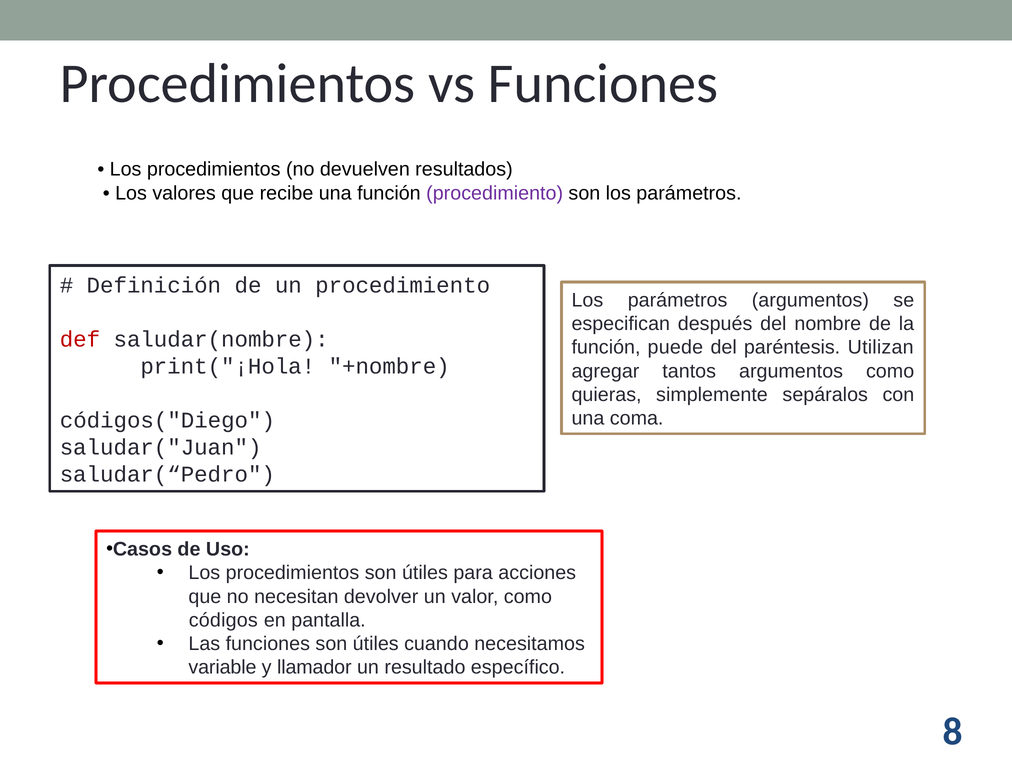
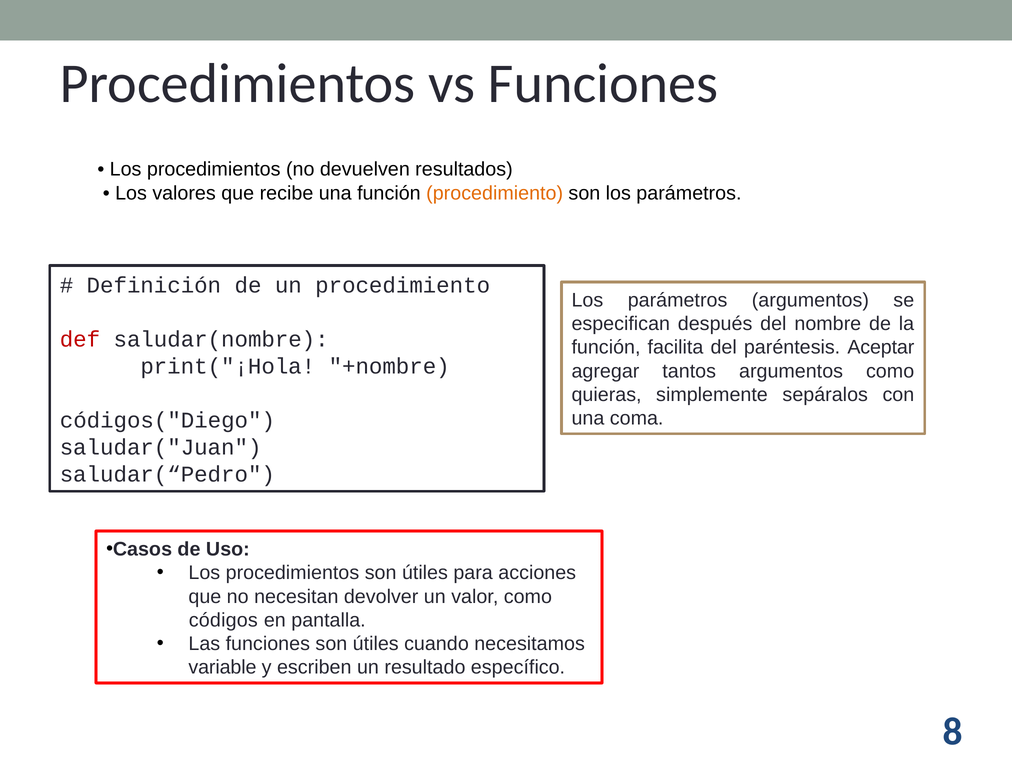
procedimiento at (495, 193) colour: purple -> orange
puede: puede -> facilita
Utilizan: Utilizan -> Aceptar
llamador: llamador -> escriben
